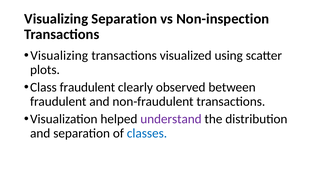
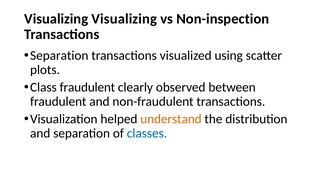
Visualizing Separation: Separation -> Visualizing
Visualizing at (59, 56): Visualizing -> Separation
understand colour: purple -> orange
